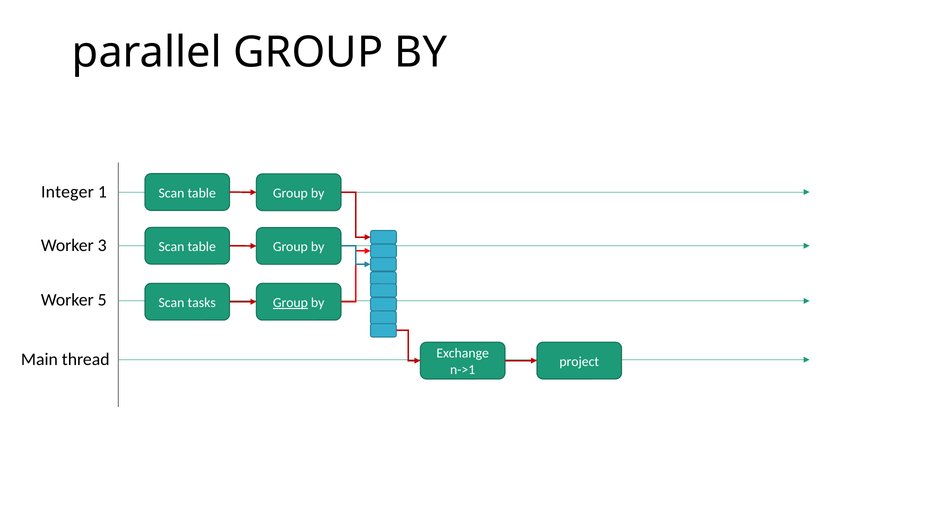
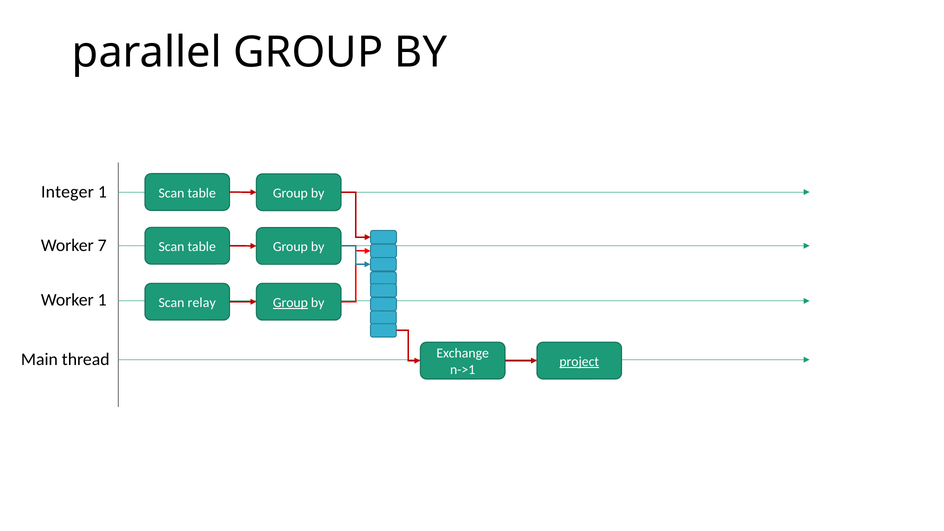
3: 3 -> 7
Worker 5: 5 -> 1
tasks: tasks -> relay
project underline: none -> present
